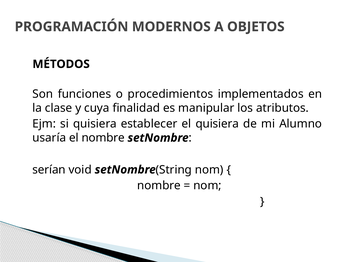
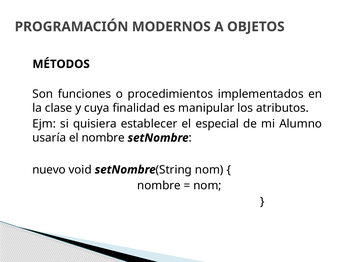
el quisiera: quisiera -> especial
serían: serían -> nuevo
